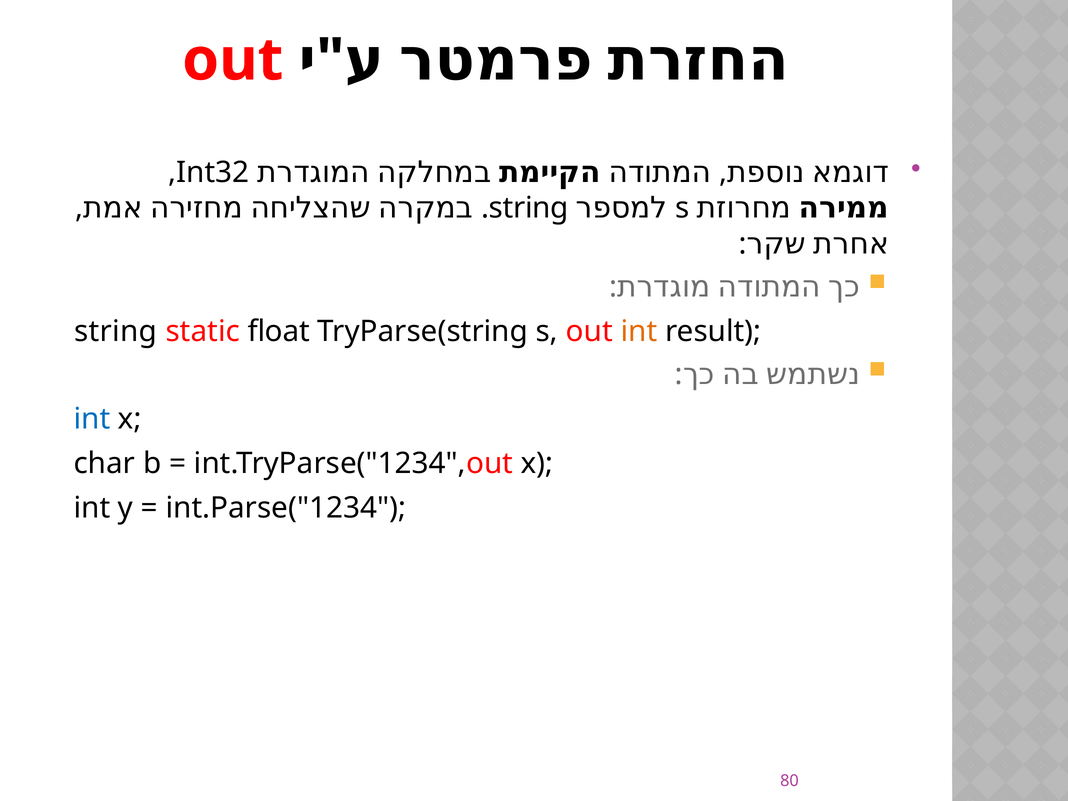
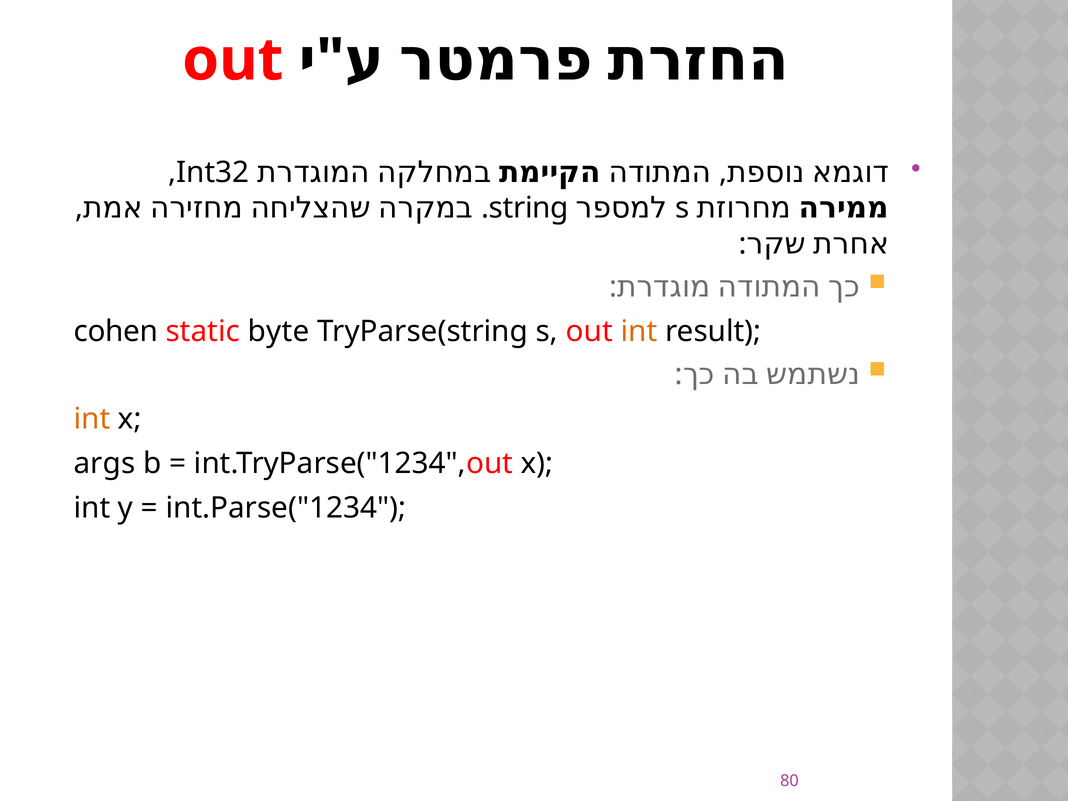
string at (116, 331): string -> cohen
float: float -> byte
int at (92, 419) colour: blue -> orange
char: char -> args
